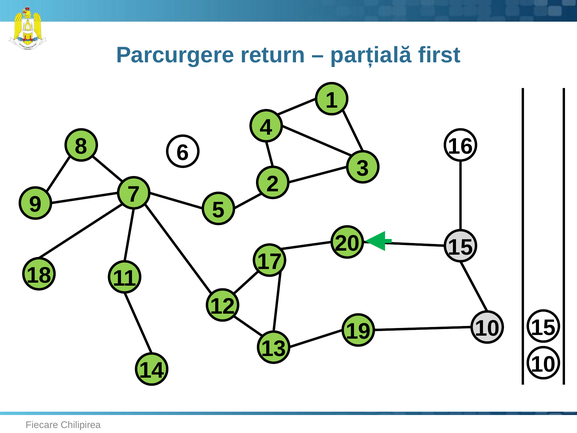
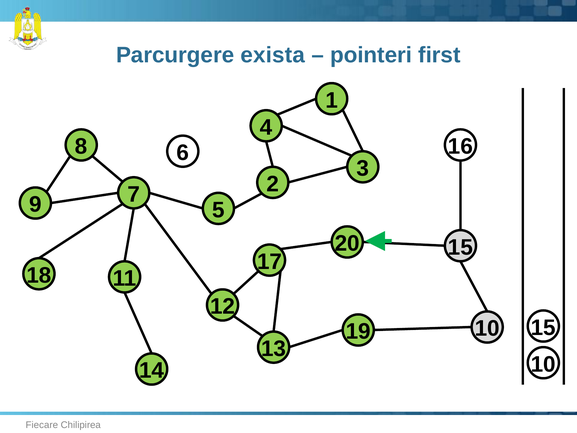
return: return -> exista
parțială: parțială -> pointeri
